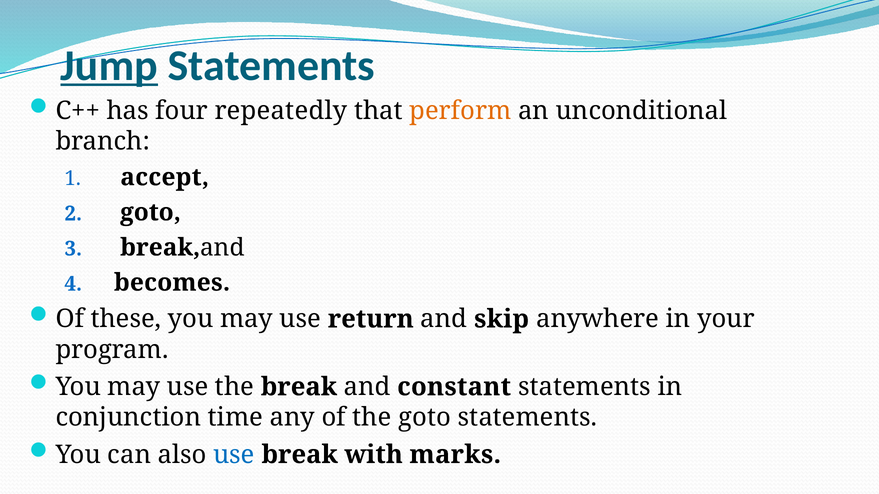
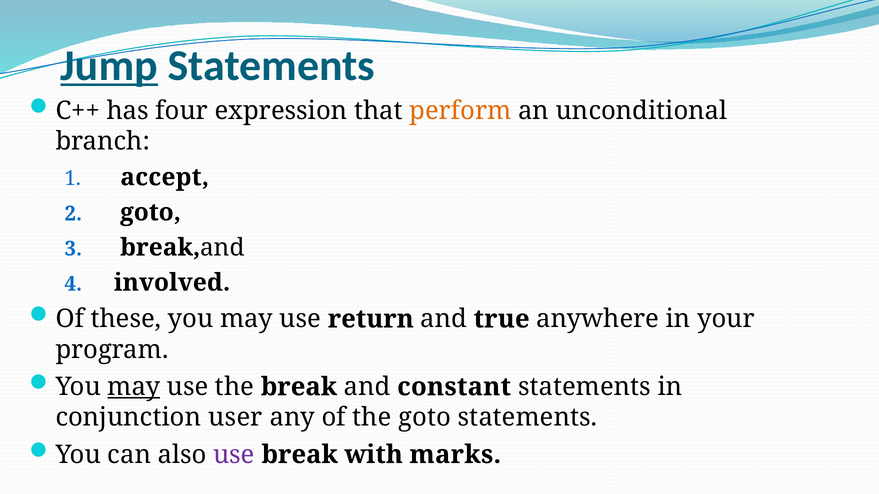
repeatedly: repeatedly -> expression
becomes: becomes -> involved
skip: skip -> true
may at (134, 387) underline: none -> present
time: time -> user
use at (234, 455) colour: blue -> purple
